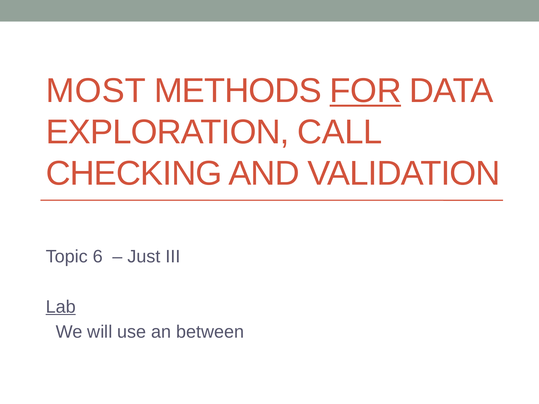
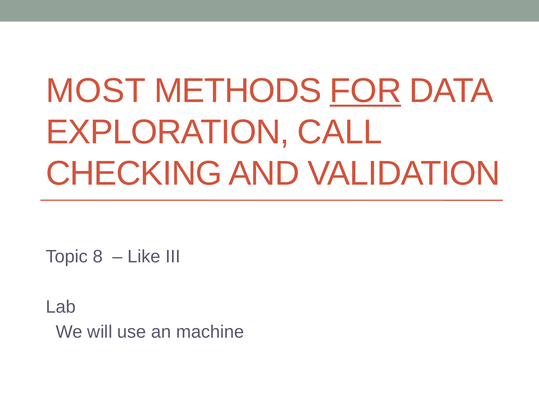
6: 6 -> 8
Just: Just -> Like
Lab underline: present -> none
between: between -> machine
